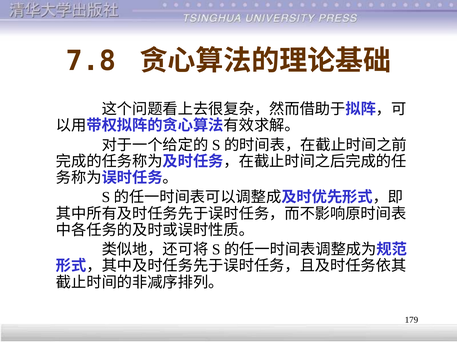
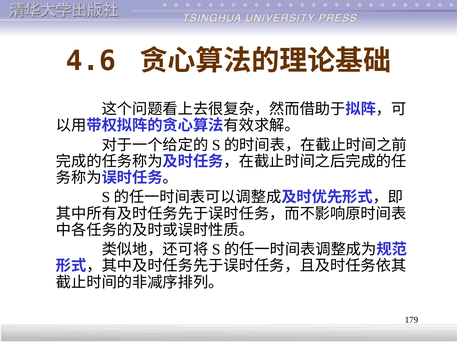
7.8: 7.8 -> 4.6
